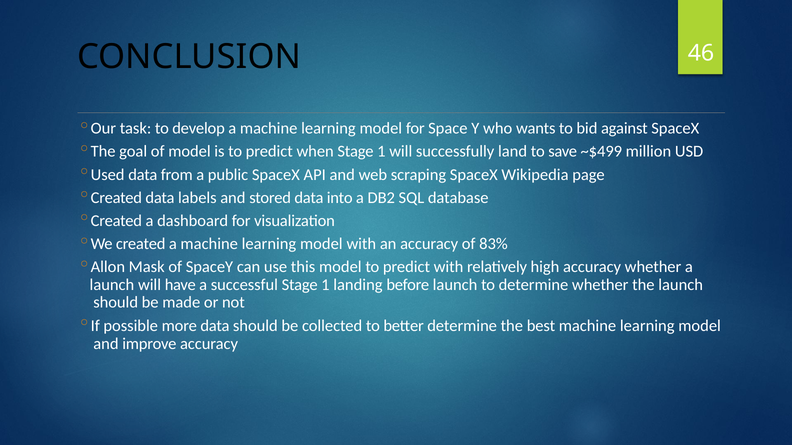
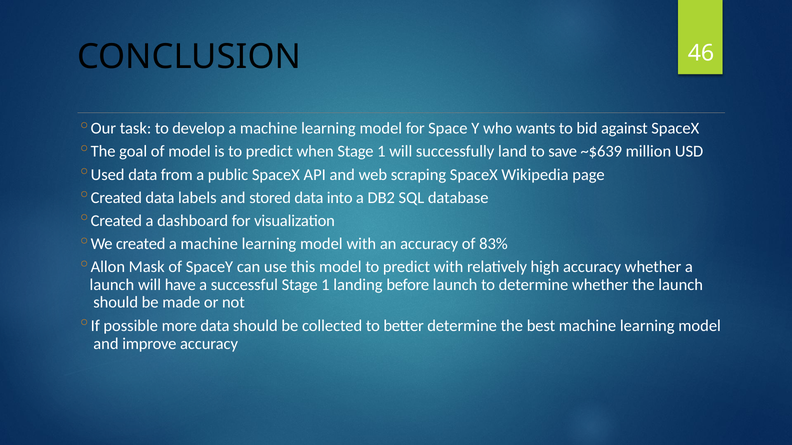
~$499: ~$499 -> ~$639
